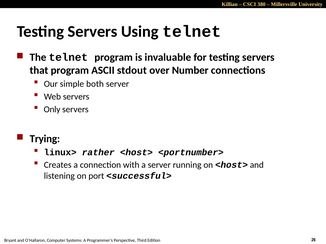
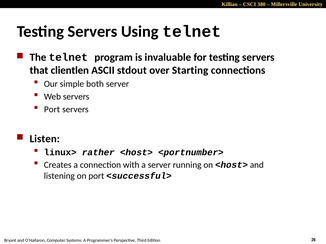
that program: program -> clientlen
Number: Number -> Starting
Only at (52, 110): Only -> Port
Trying: Trying -> Listen
